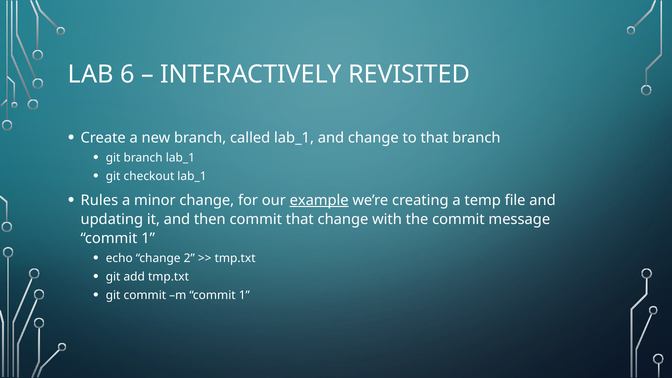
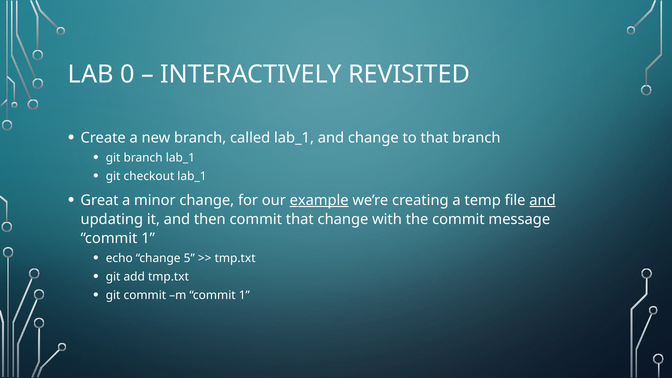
6: 6 -> 0
Rules: Rules -> Great
and at (543, 200) underline: none -> present
2: 2 -> 5
